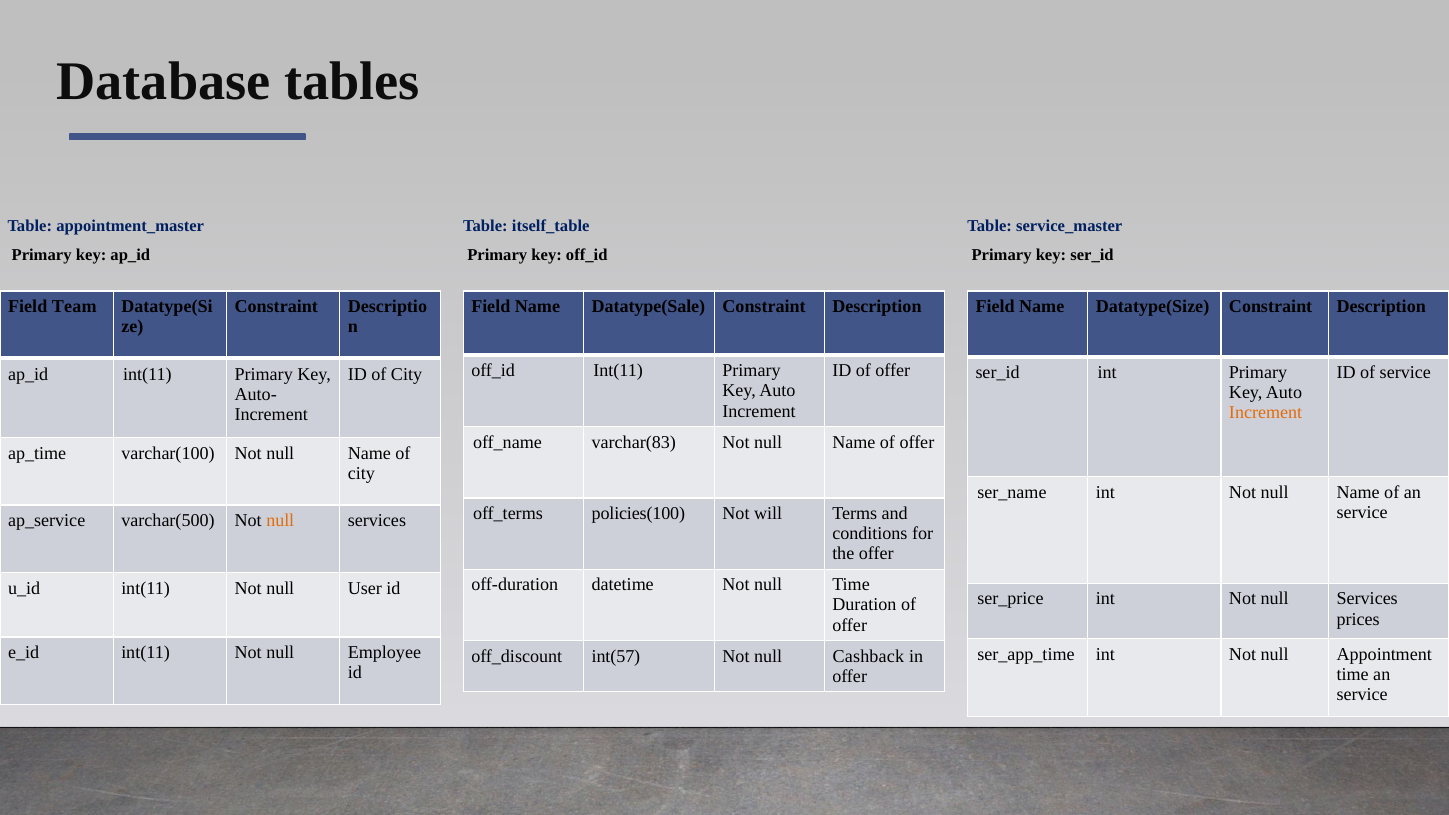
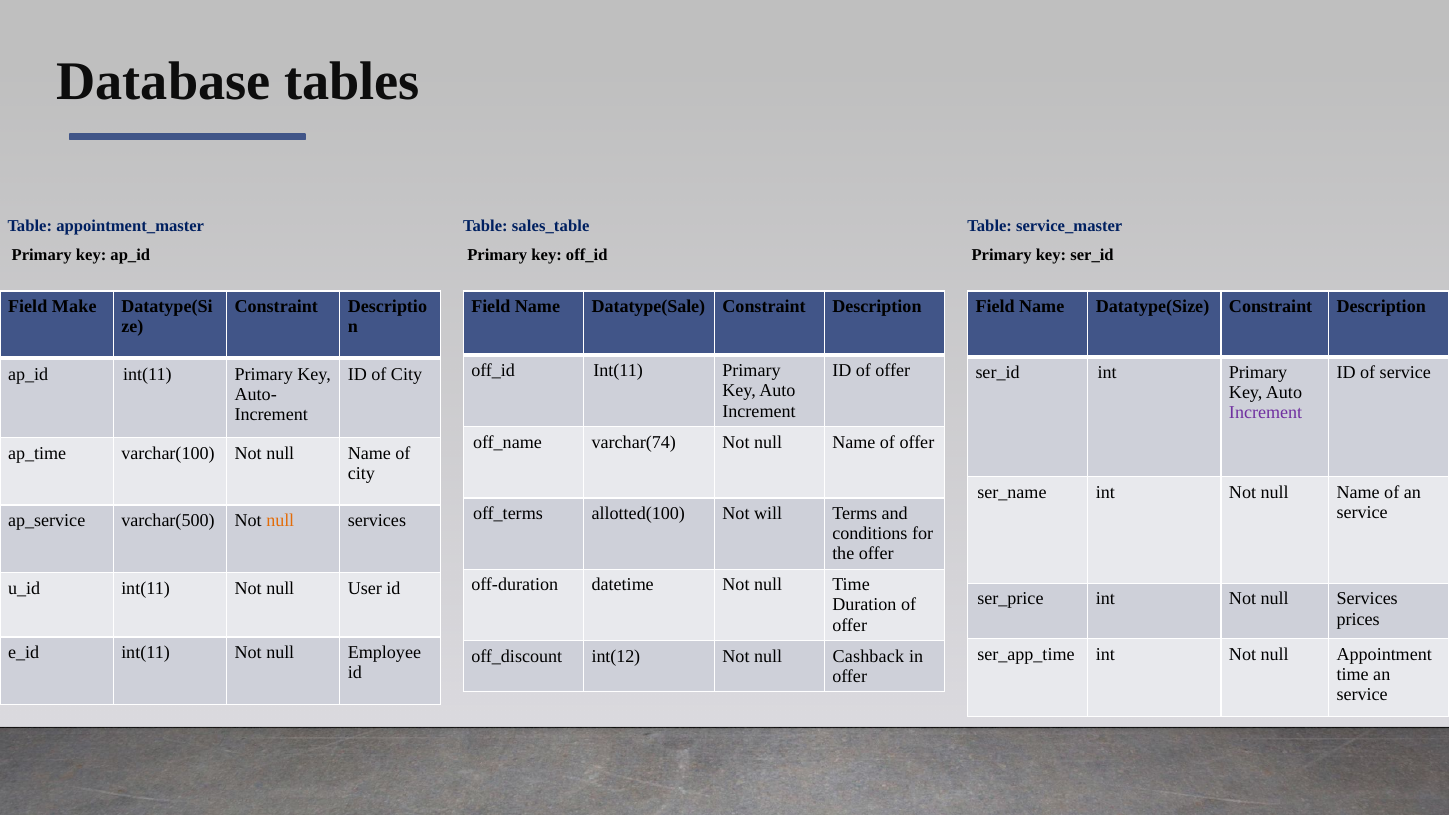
itself_table: itself_table -> sales_table
Team: Team -> Make
Increment at (1266, 412) colour: orange -> purple
varchar(83: varchar(83 -> varchar(74
policies(100: policies(100 -> allotted(100
int(57: int(57 -> int(12
